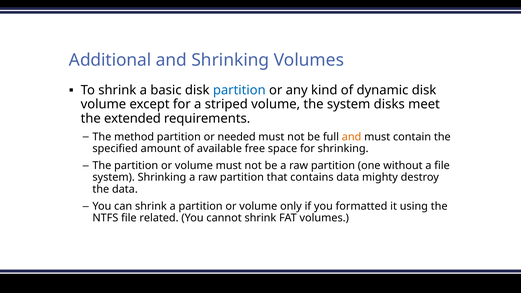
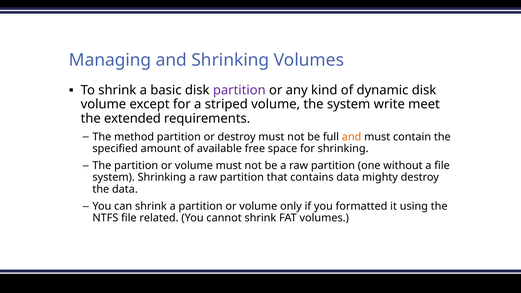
Additional: Additional -> Managing
partition at (239, 90) colour: blue -> purple
disks: disks -> write
or needed: needed -> destroy
